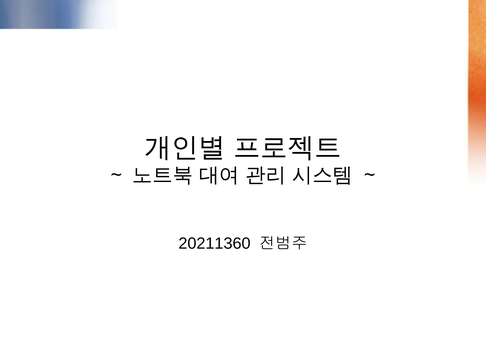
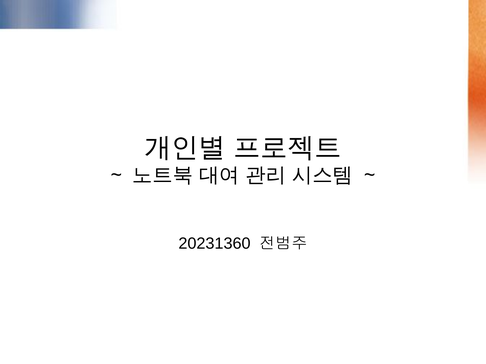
20211360: 20211360 -> 20231360
